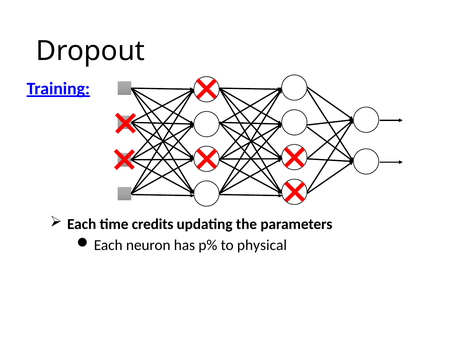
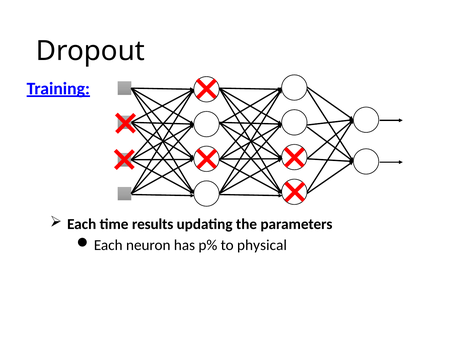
credits: credits -> results
